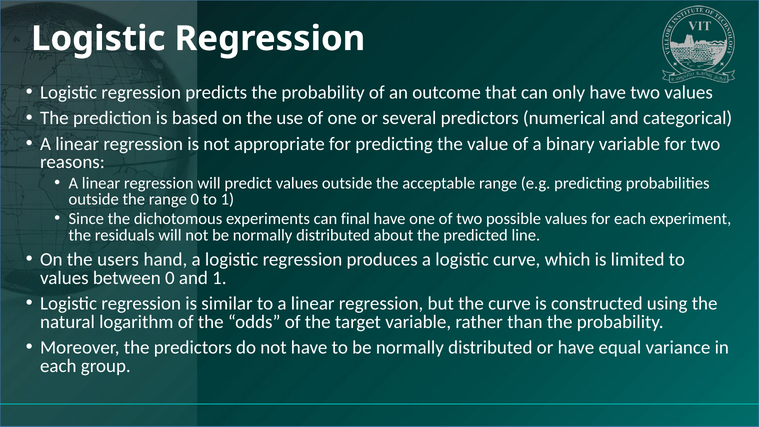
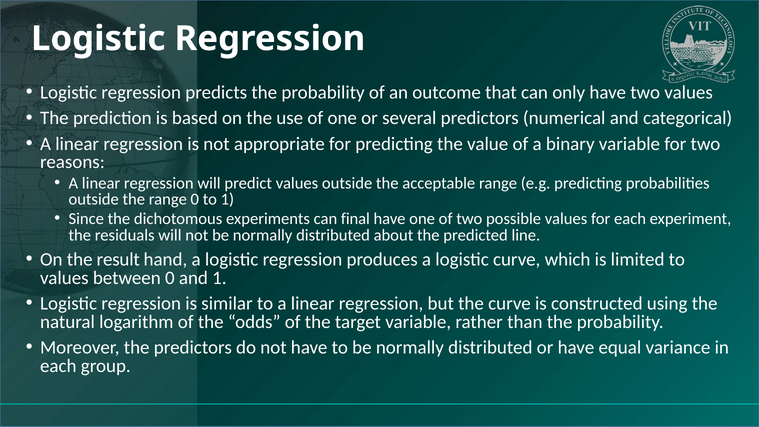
users: users -> result
